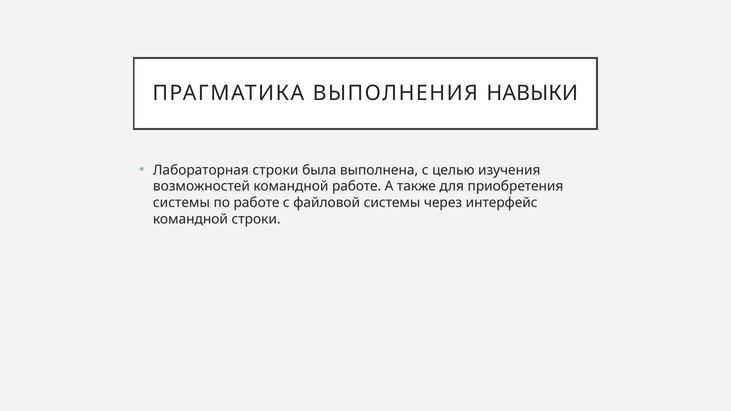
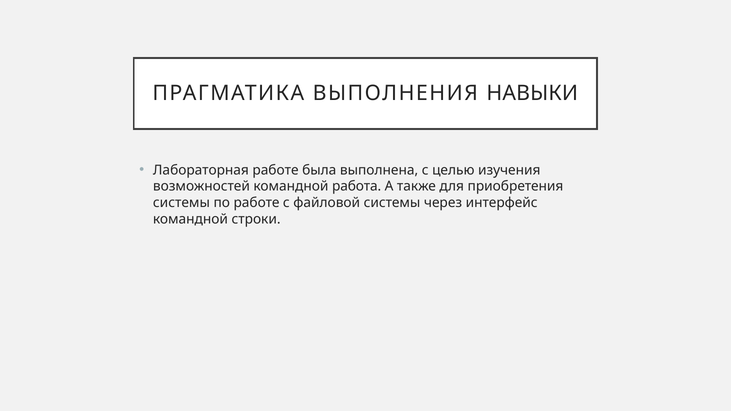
Лабораторная строки: строки -> работе
командной работе: работе -> работа
